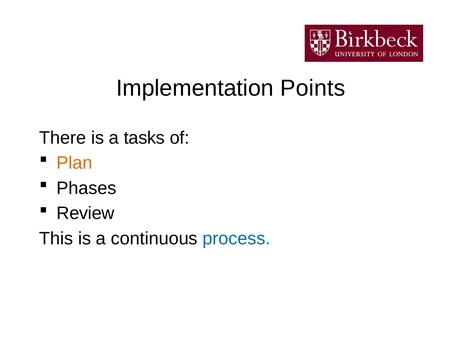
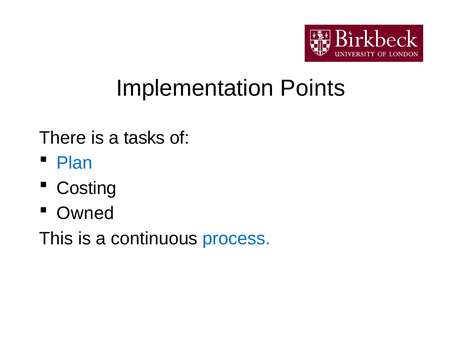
Plan colour: orange -> blue
Phases: Phases -> Costing
Review: Review -> Owned
